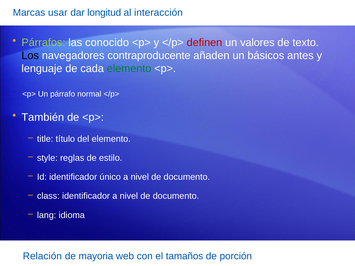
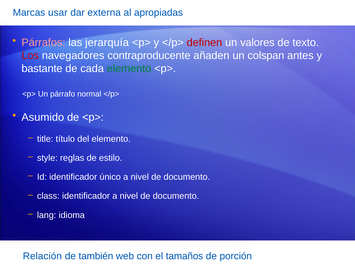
longitud: longitud -> externa
interacción: interacción -> apropiadas
Párrafos colour: light green -> pink
conocido: conocido -> jerarquía
Los colour: black -> red
básicos: básicos -> colspan
lenguaje: lenguaje -> bastante
También: También -> Asumido
mayoria: mayoria -> también
